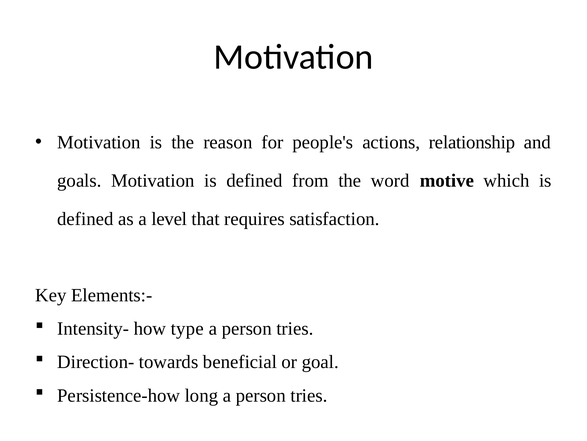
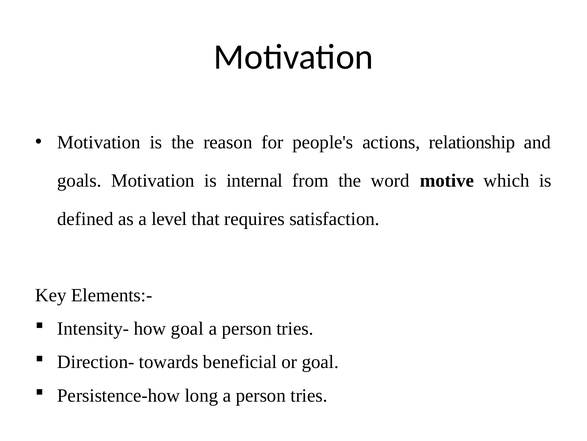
Motivation is defined: defined -> internal
how type: type -> goal
